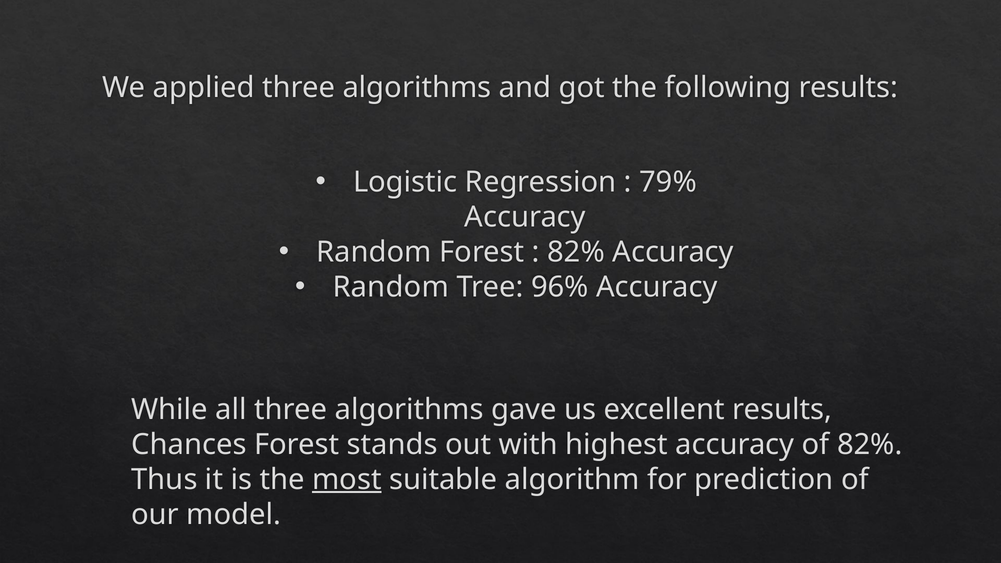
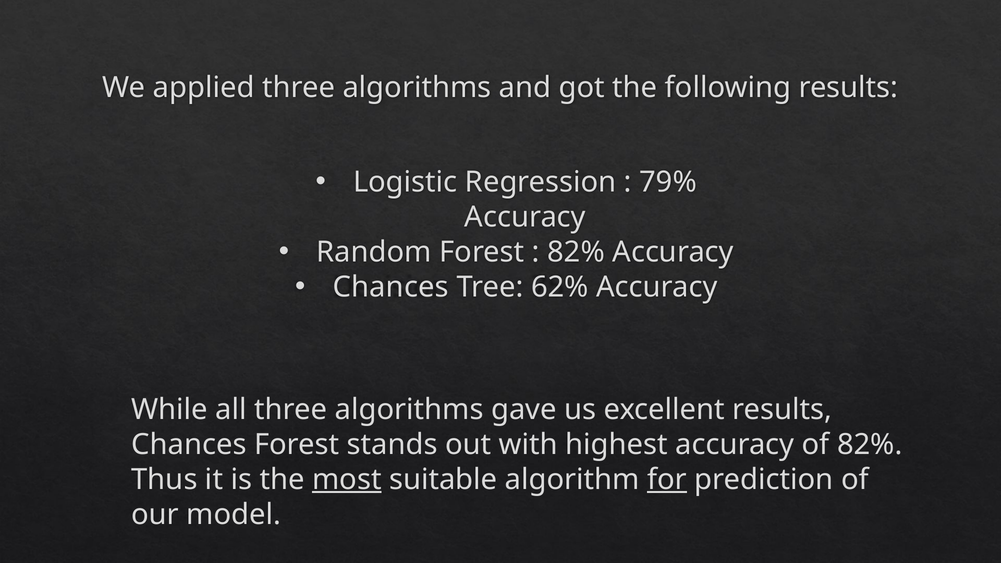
Random at (391, 287): Random -> Chances
96%: 96% -> 62%
for underline: none -> present
